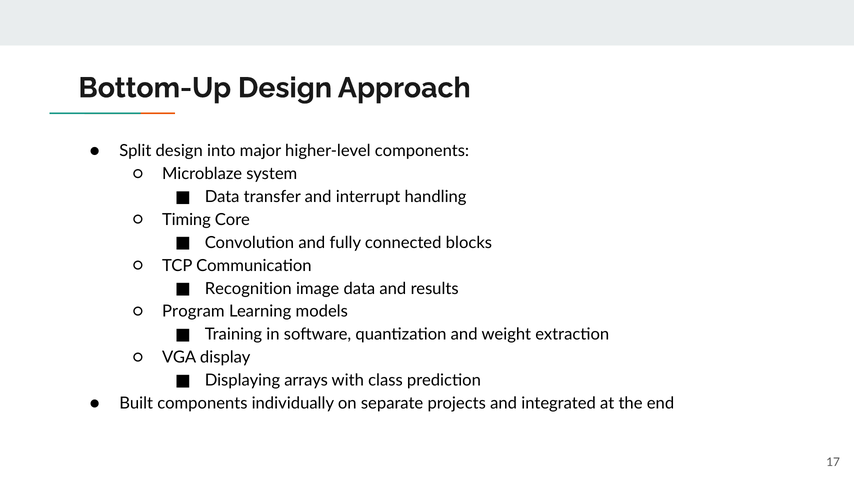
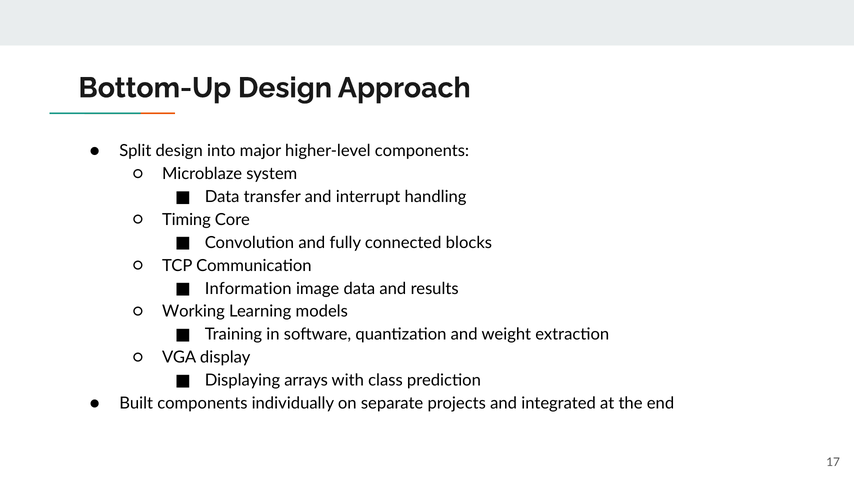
Recognition: Recognition -> Information
Program: Program -> Working
